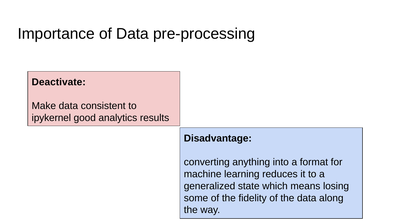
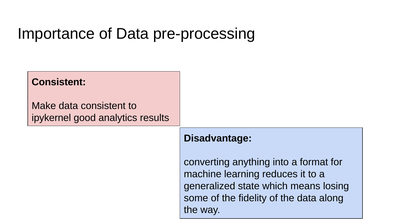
Deactivate at (59, 82): Deactivate -> Consistent
